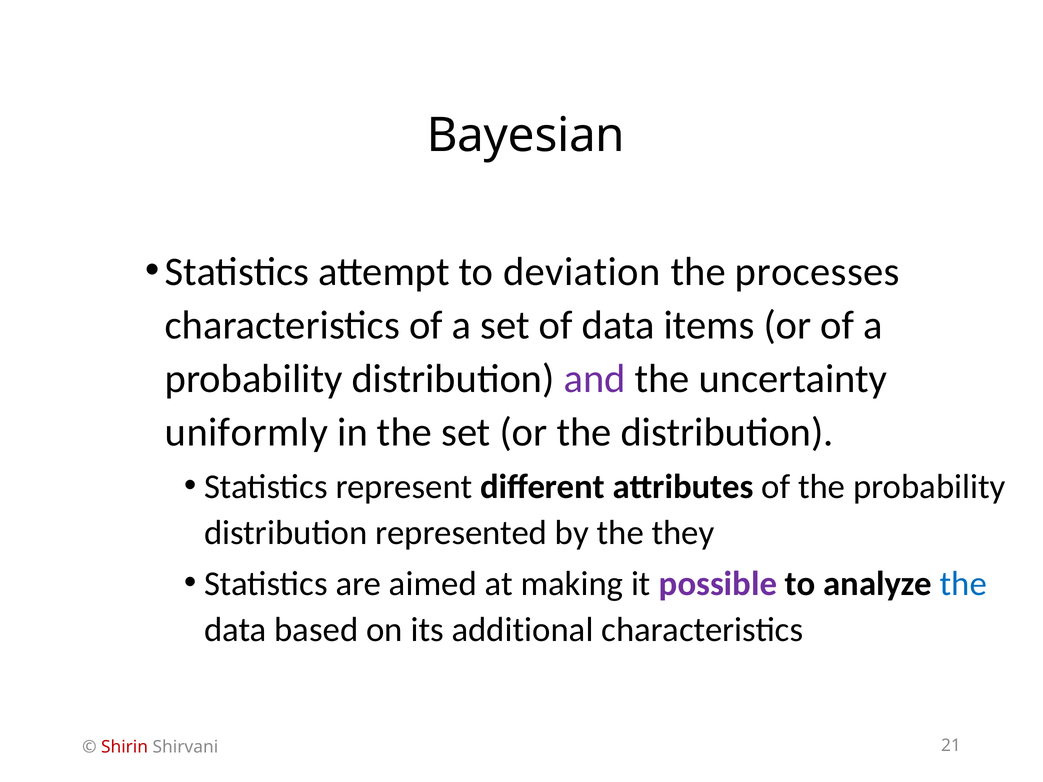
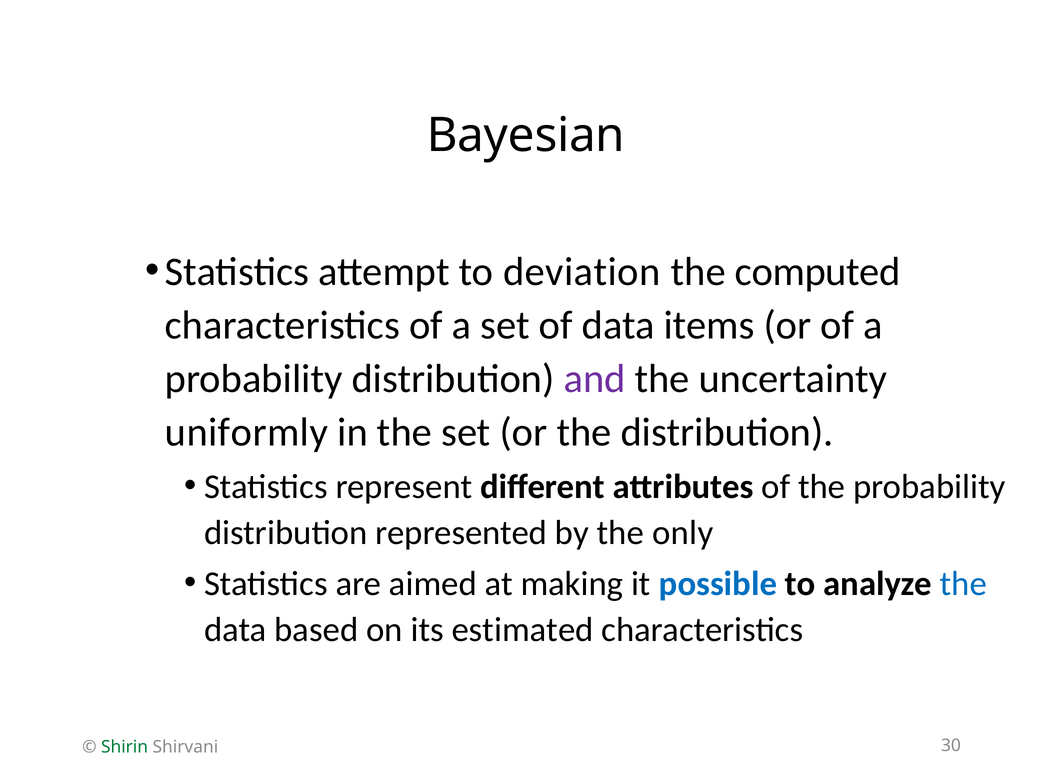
processes: processes -> computed
they: they -> only
possible colour: purple -> blue
additional: additional -> estimated
Shirin colour: red -> green
21: 21 -> 30
